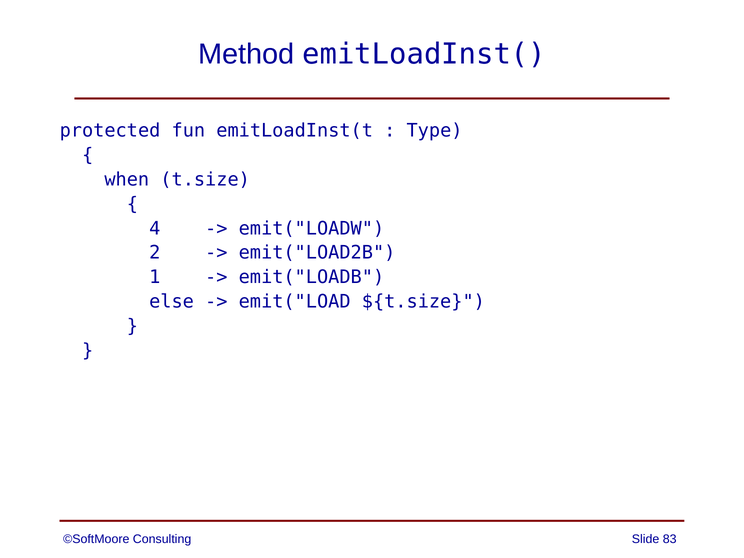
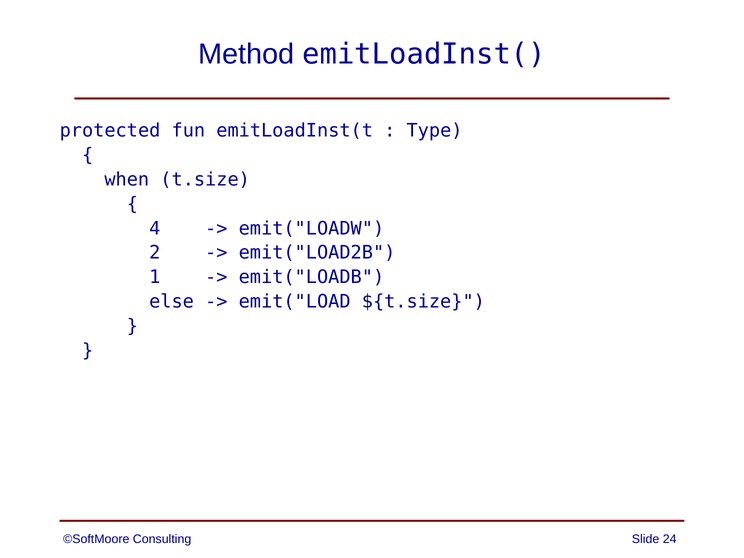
83: 83 -> 24
